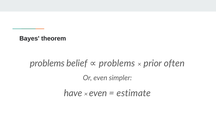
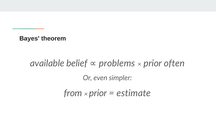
problems at (47, 63): problems -> available
have: have -> from
even at (98, 93): even -> prior
